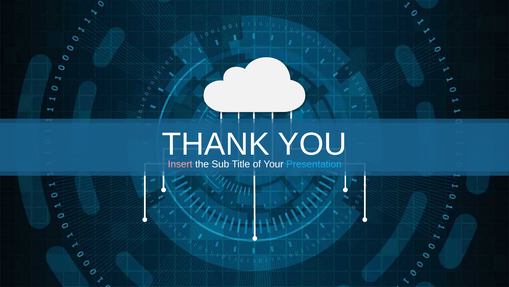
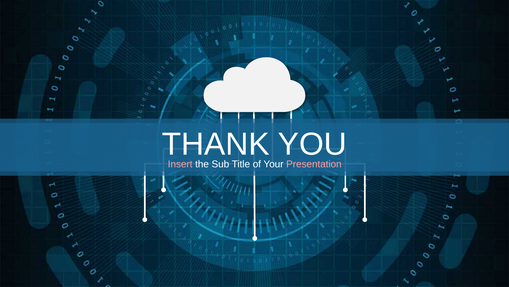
Presentation colour: light blue -> pink
